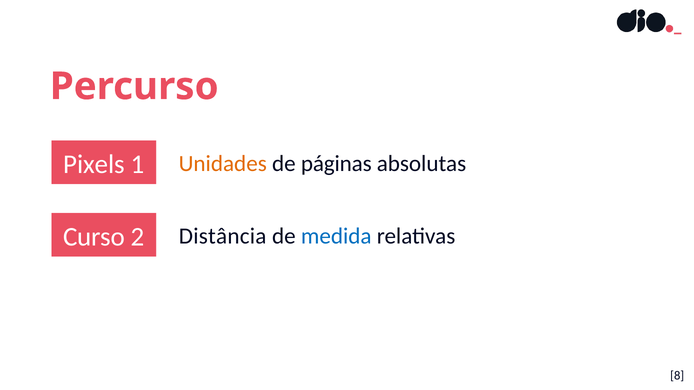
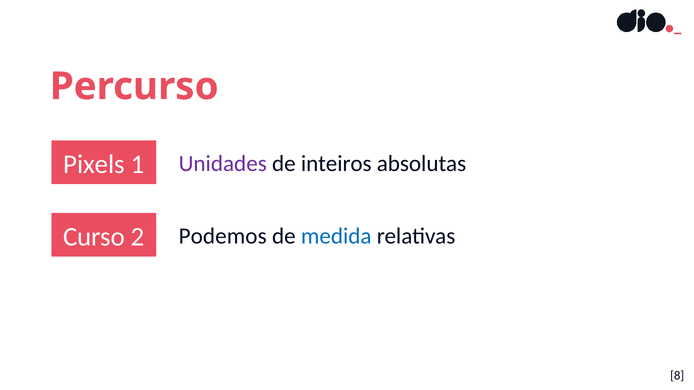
Unidades colour: orange -> purple
páginas: páginas -> inteiros
Distância: Distância -> Podemos
